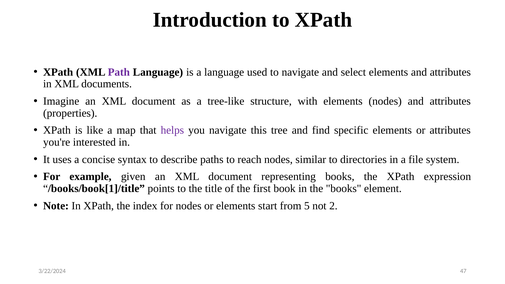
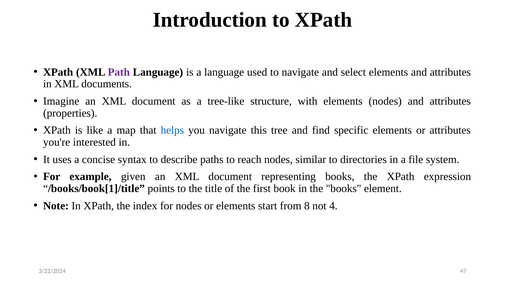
helps colour: purple -> blue
5: 5 -> 8
2: 2 -> 4
